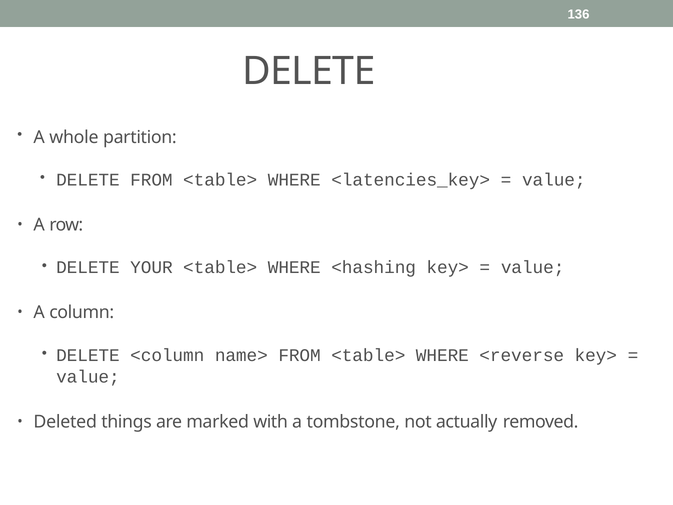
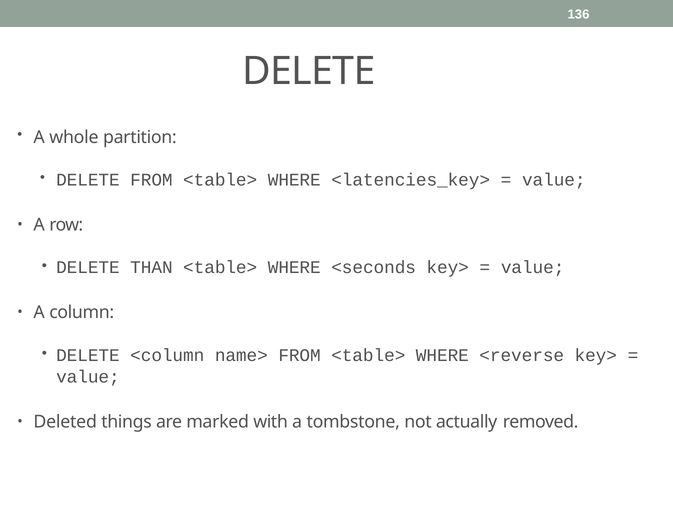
YOUR: YOUR -> THAN
<hashing: <hashing -> <seconds
